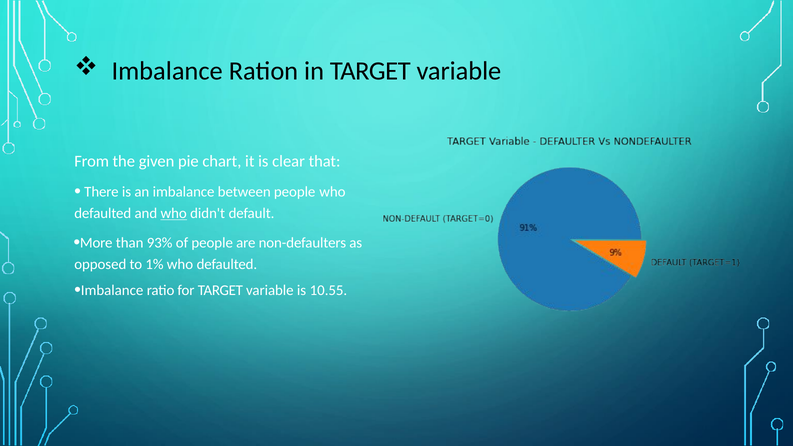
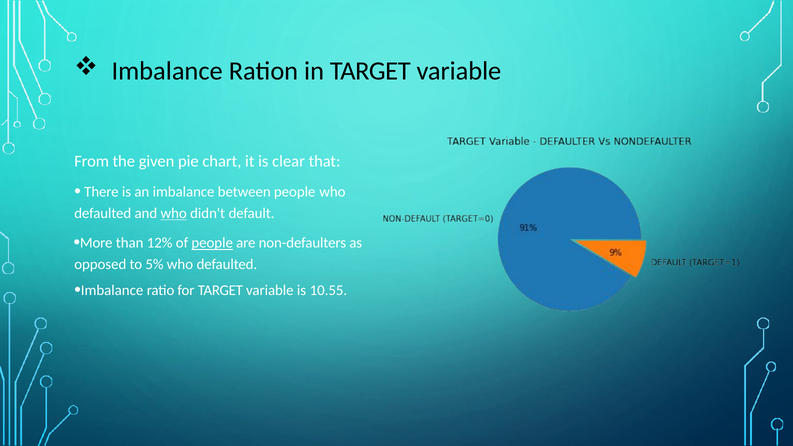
93%: 93% -> 12%
people at (212, 243) underline: none -> present
1%: 1% -> 5%
